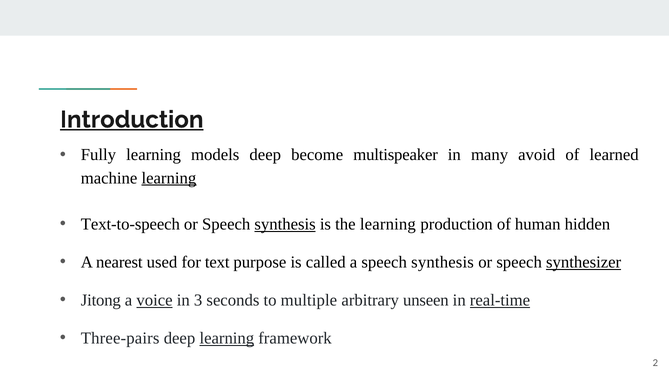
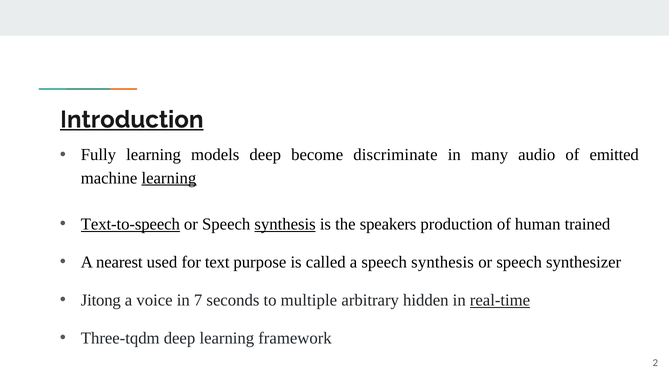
multispeaker: multispeaker -> discriminate
avoid: avoid -> audio
learned: learned -> emitted
Text-to-speech underline: none -> present
the learning: learning -> speakers
hidden: hidden -> trained
synthesizer underline: present -> none
voice underline: present -> none
3: 3 -> 7
unseen: unseen -> hidden
Three-pairs: Three-pairs -> Three-tqdm
learning at (227, 338) underline: present -> none
